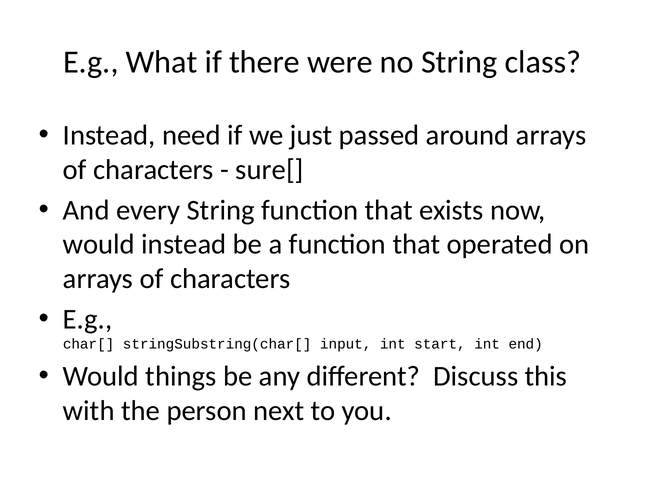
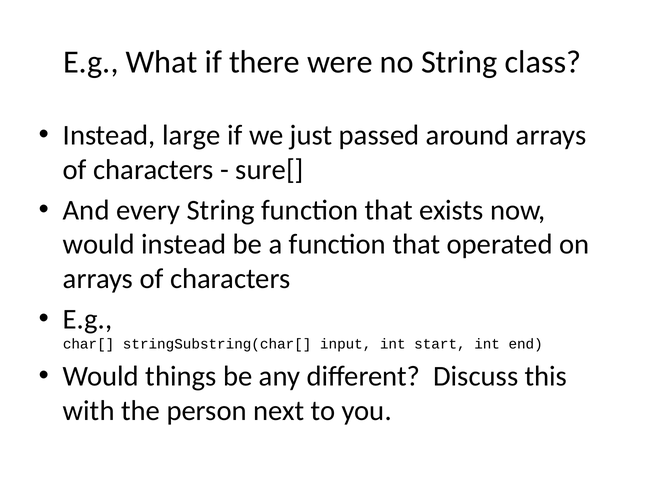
need: need -> large
